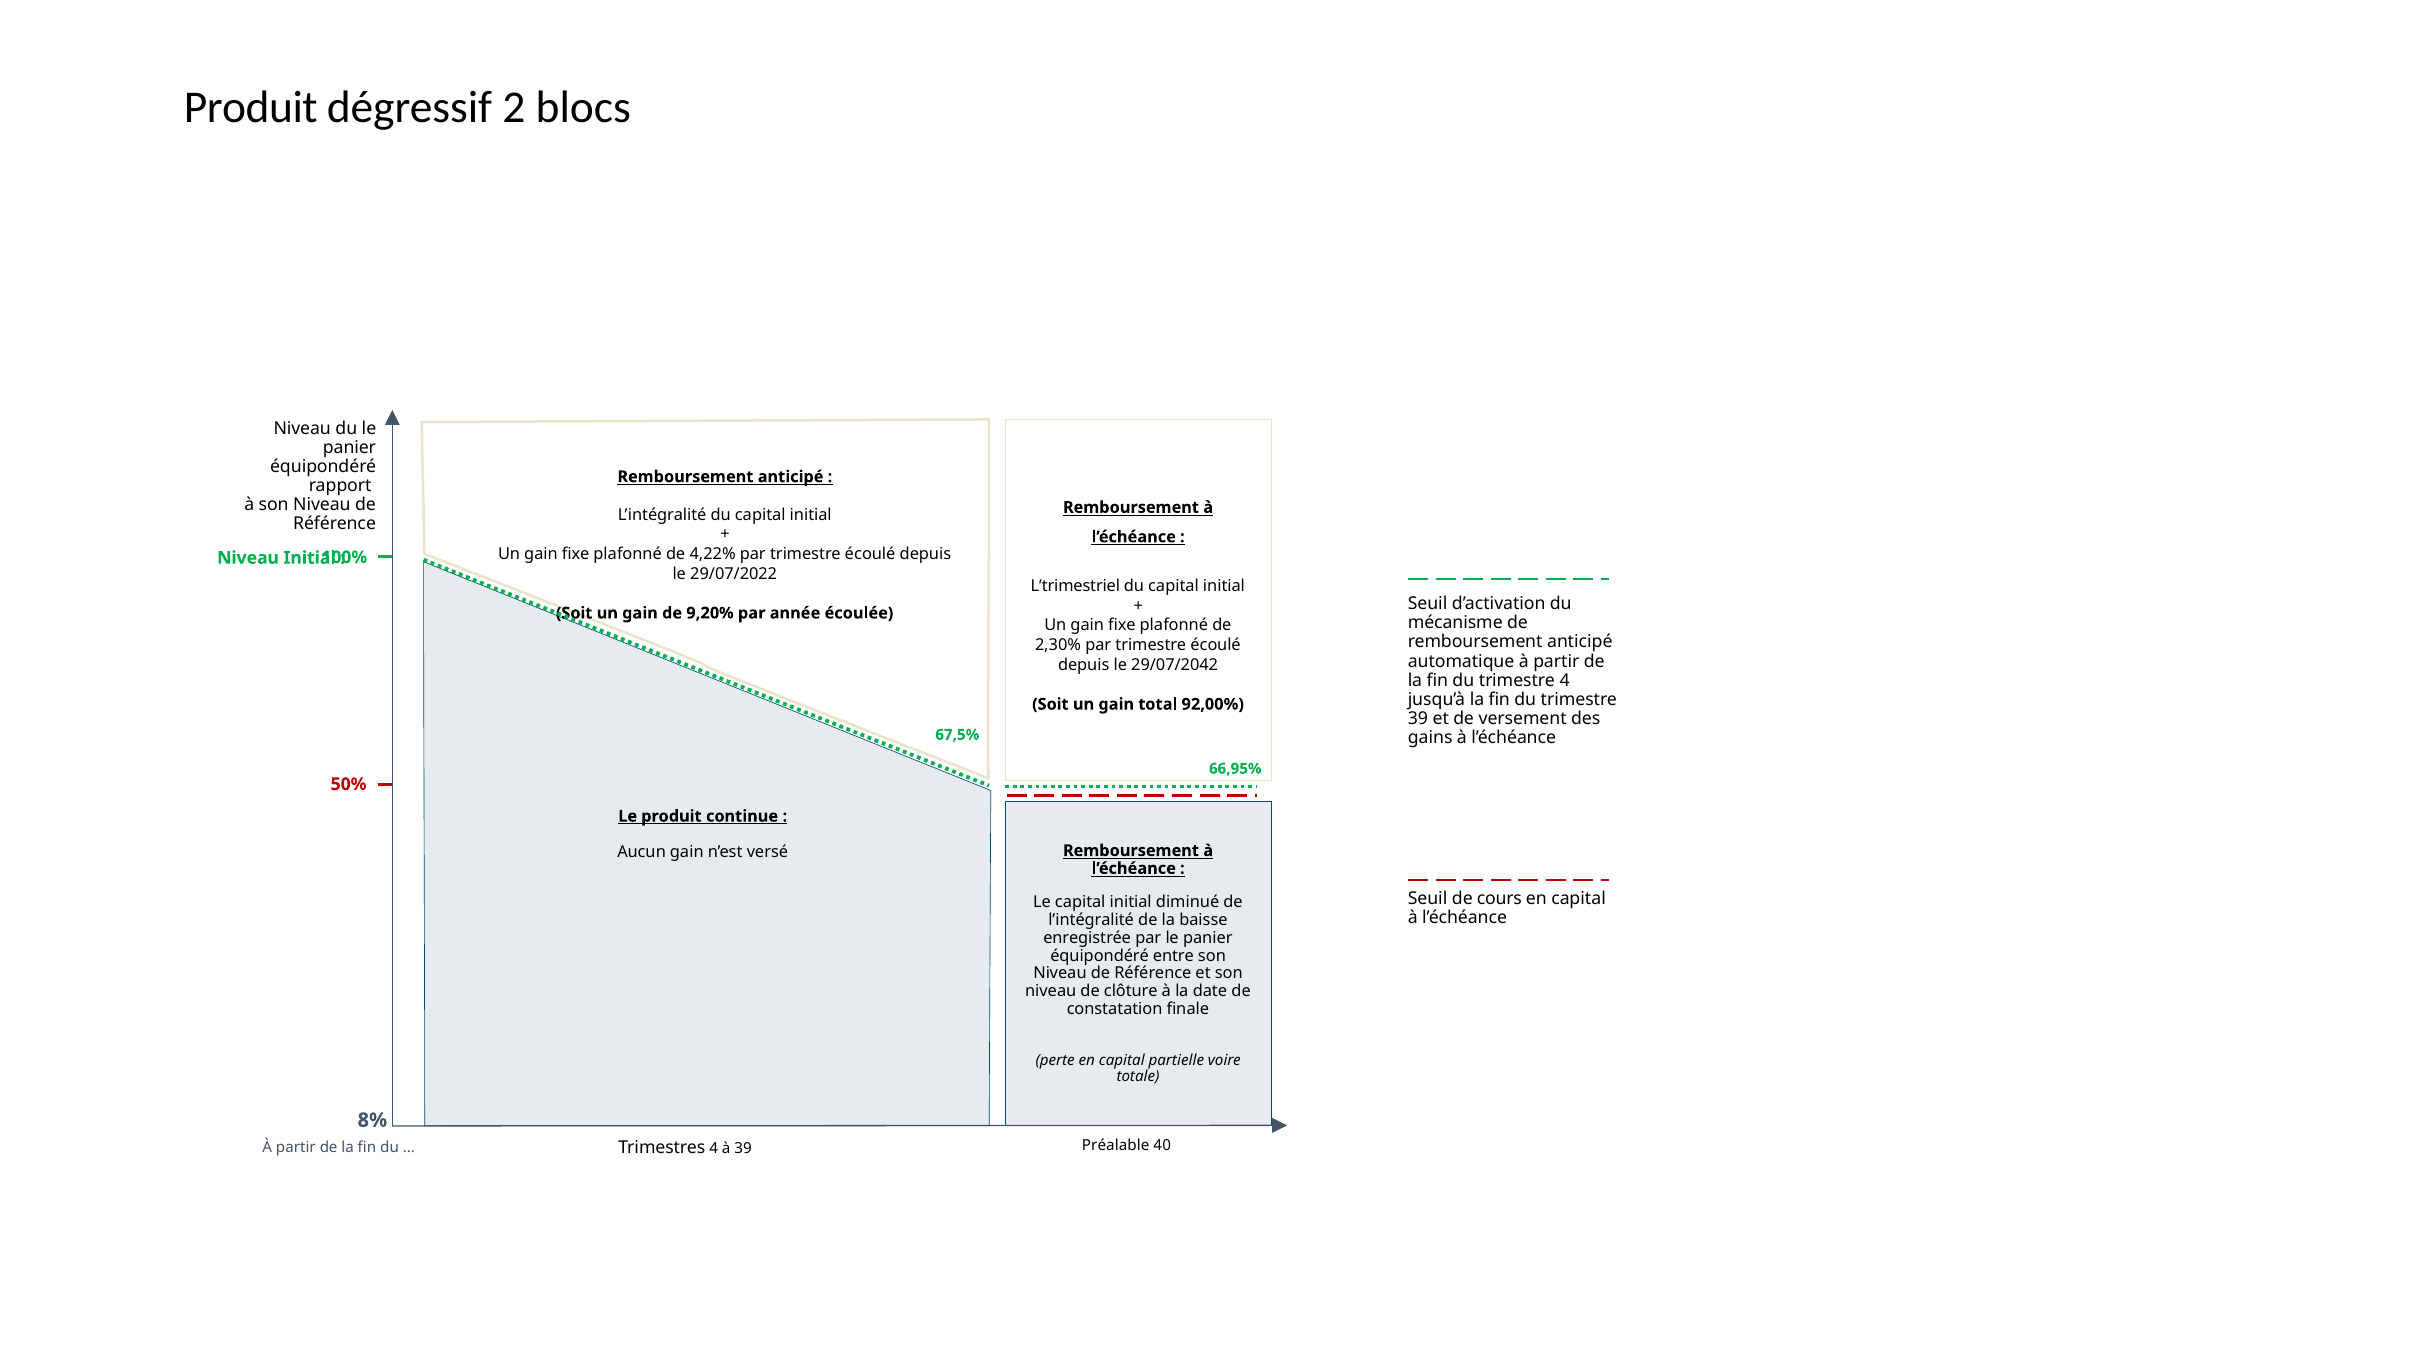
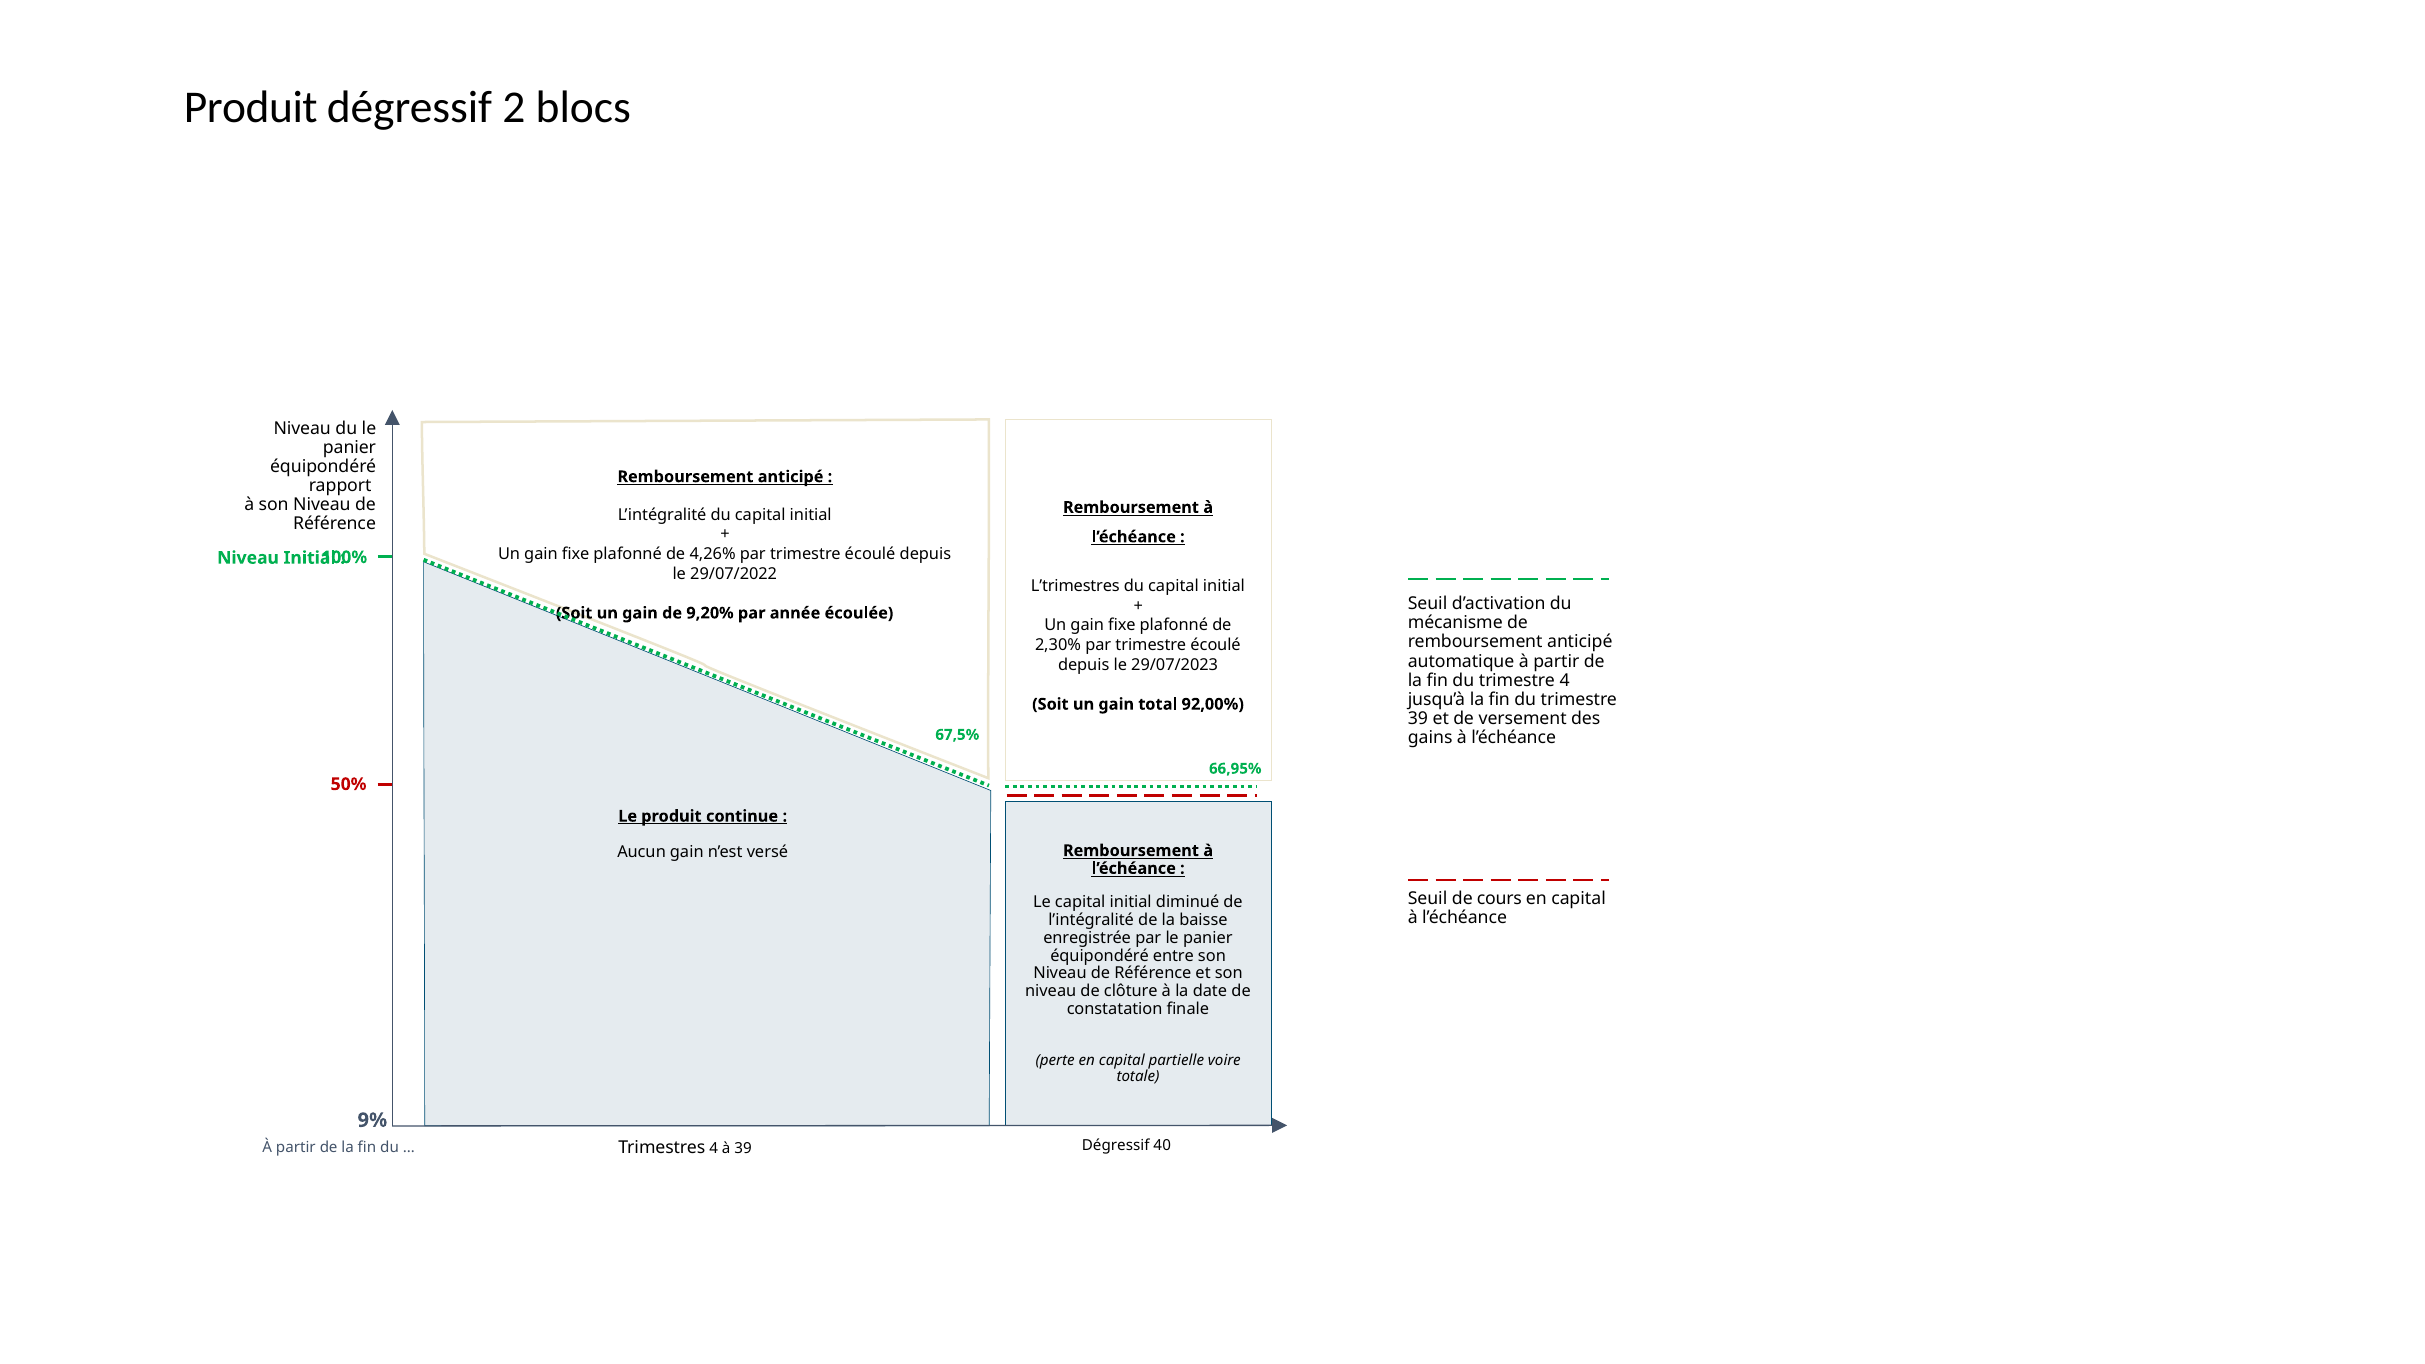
4,22%: 4,22% -> 4,26%
L’trimestriel: L’trimestriel -> L’trimestres
29/07/2042: 29/07/2042 -> 29/07/2023
8%: 8% -> 9%
39 Préalable: Préalable -> Dégressif
